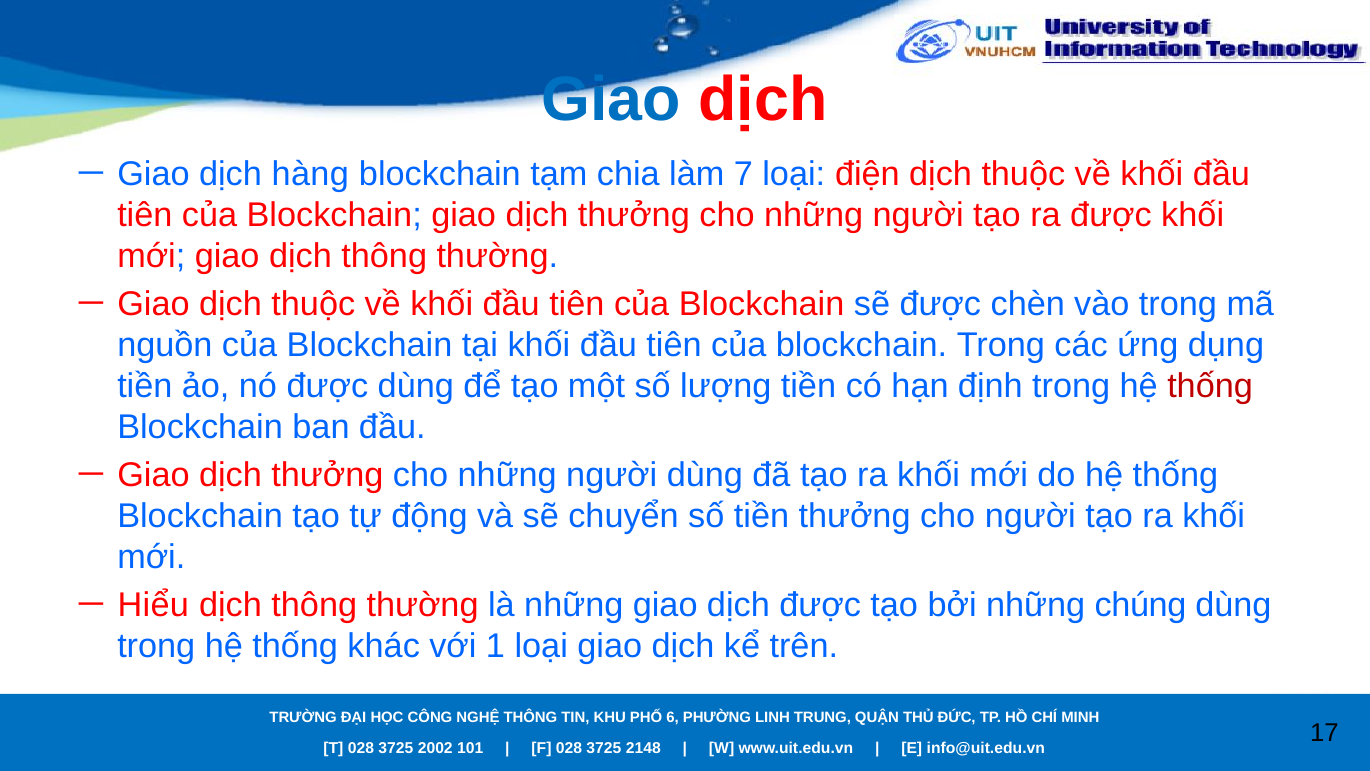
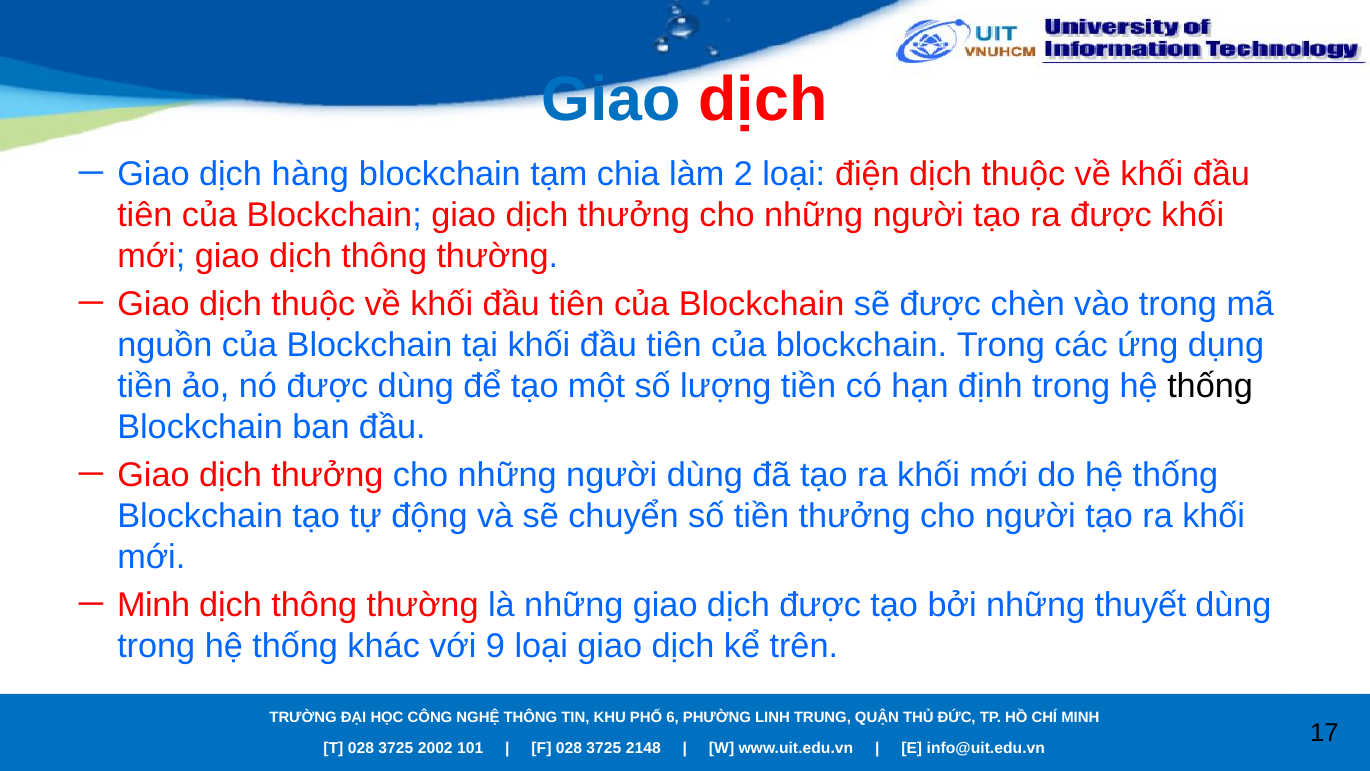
7: 7 -> 2
thống at (1210, 386) colour: red -> black
Hiểu at (153, 605): Hiểu -> Minh
chúng: chúng -> thuyết
1: 1 -> 9
